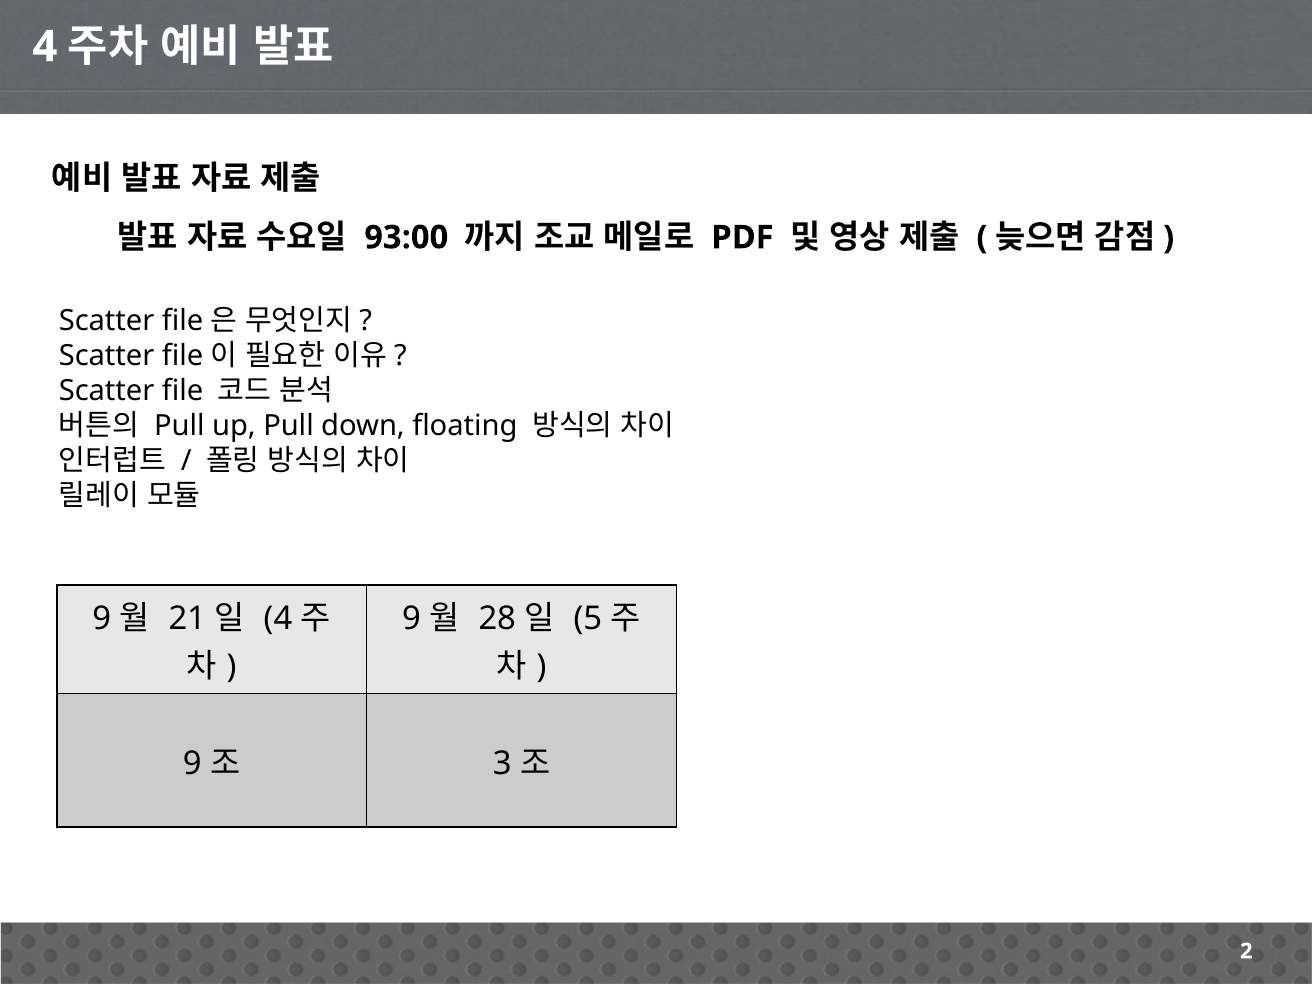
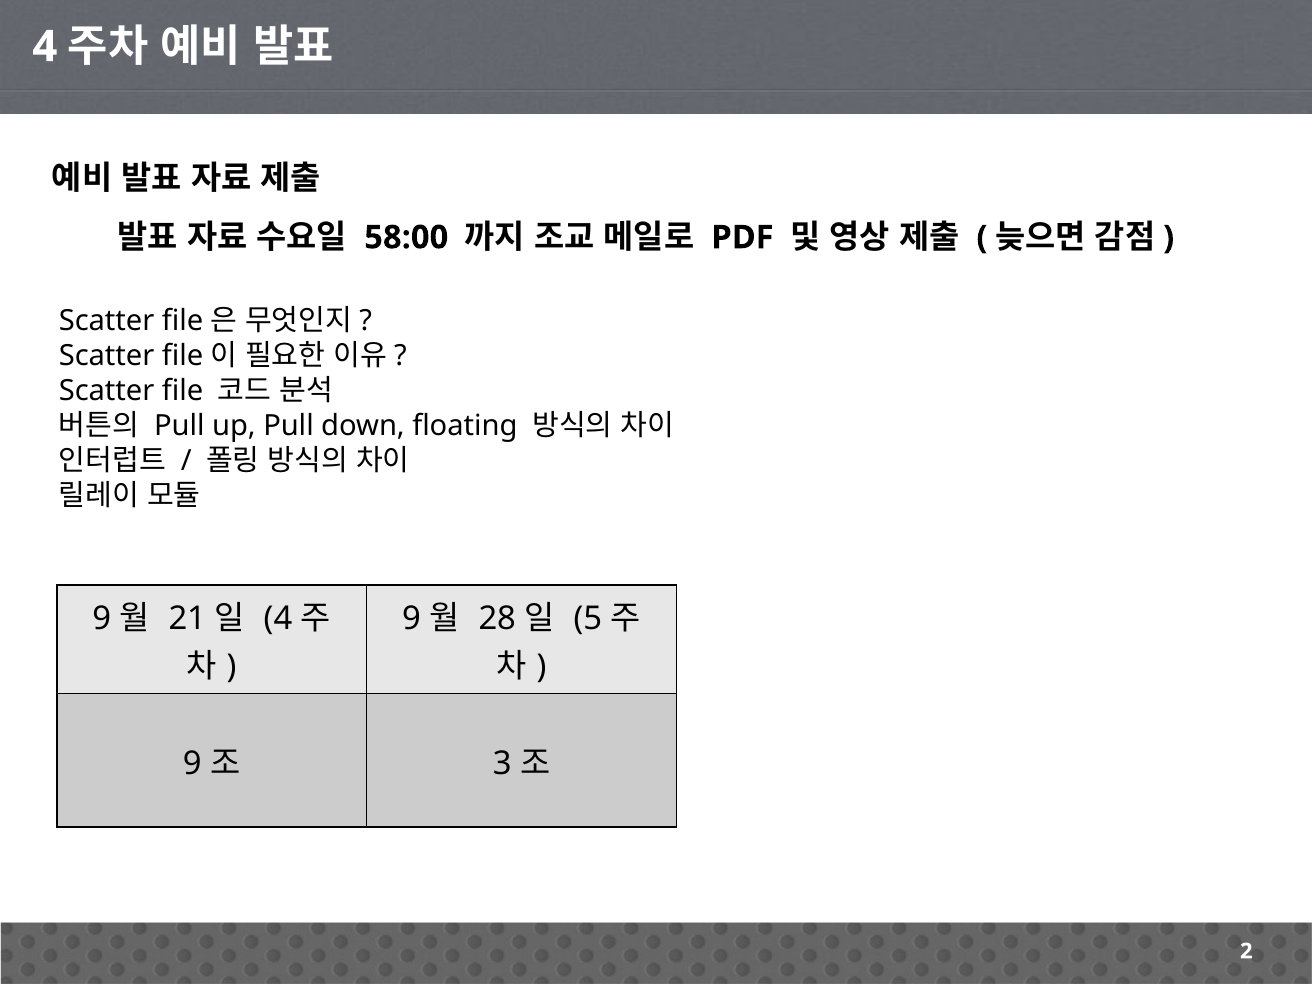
93:00: 93:00 -> 58:00
